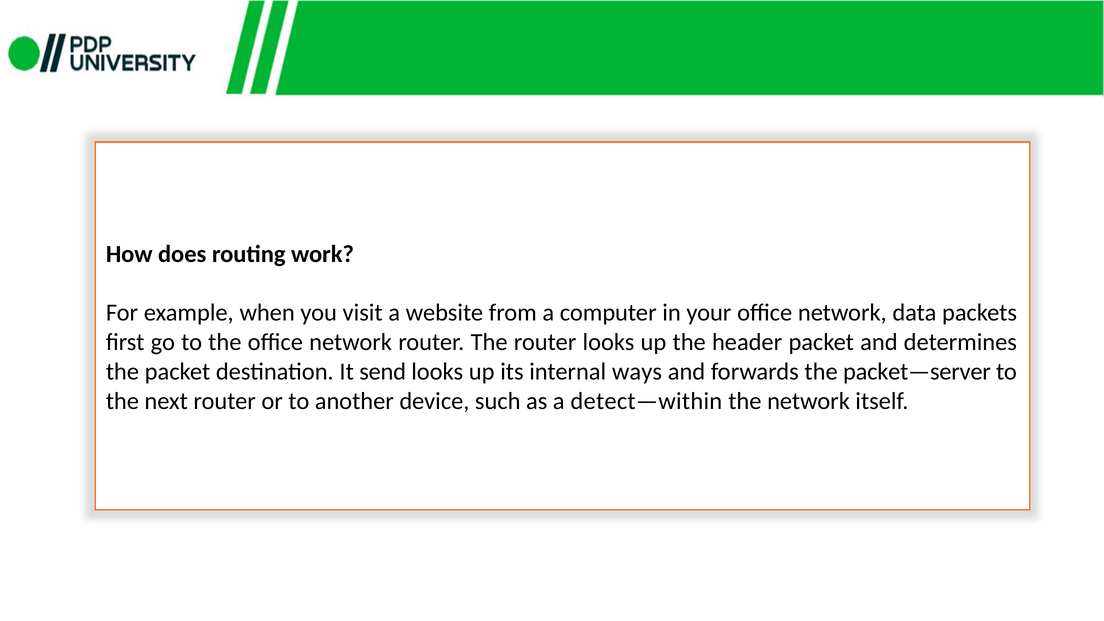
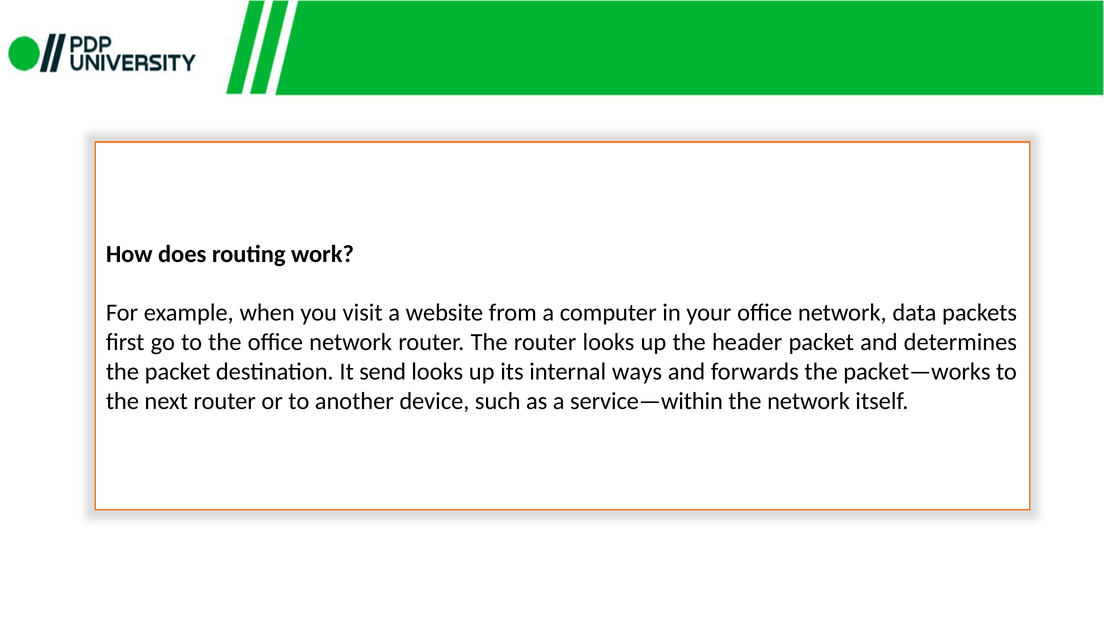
packet—server: packet—server -> packet—works
detect—within: detect—within -> service—within
